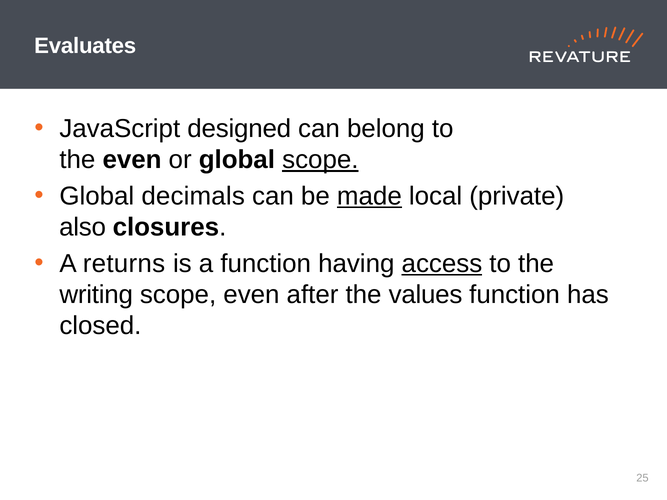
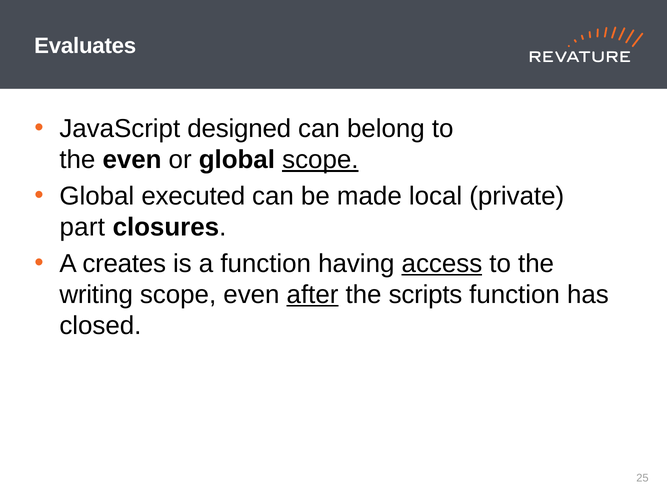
decimals: decimals -> executed
made underline: present -> none
also: also -> part
returns: returns -> creates
after underline: none -> present
values: values -> scripts
